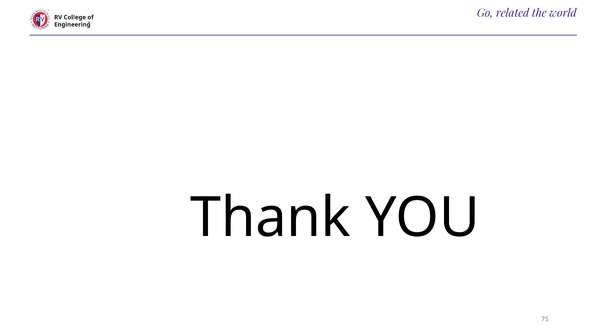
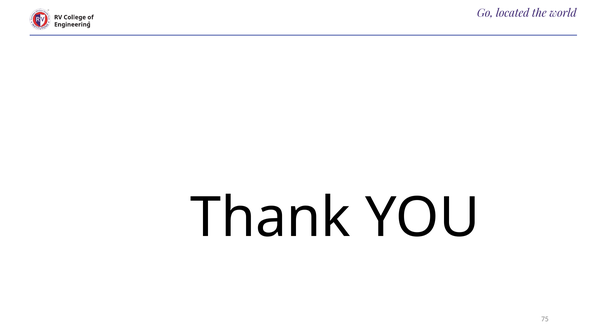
related: related -> located
